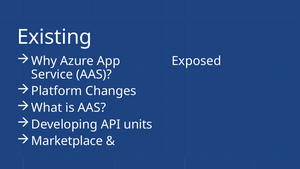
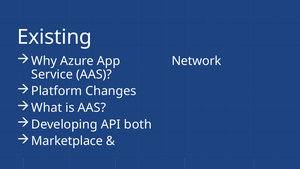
Exposed: Exposed -> Network
units: units -> both
